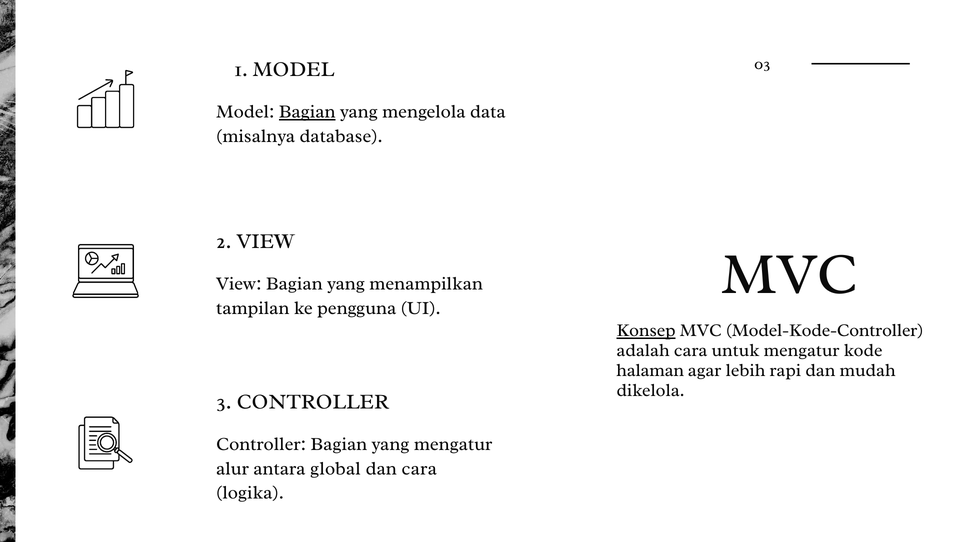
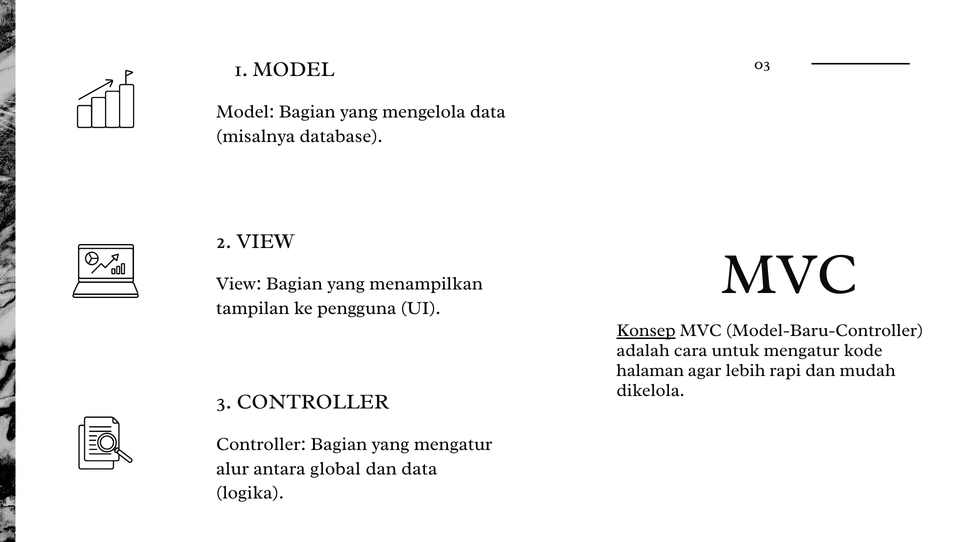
Bagian at (307, 112) underline: present -> none
Model-Kode-Controller: Model-Kode-Controller -> Model-Baru-Controller
dan cara: cara -> data
